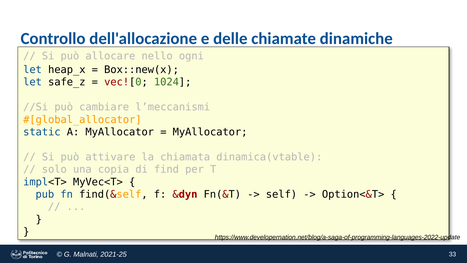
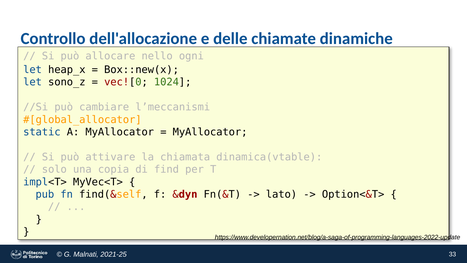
safe_z: safe_z -> sono_z
self: self -> lato
